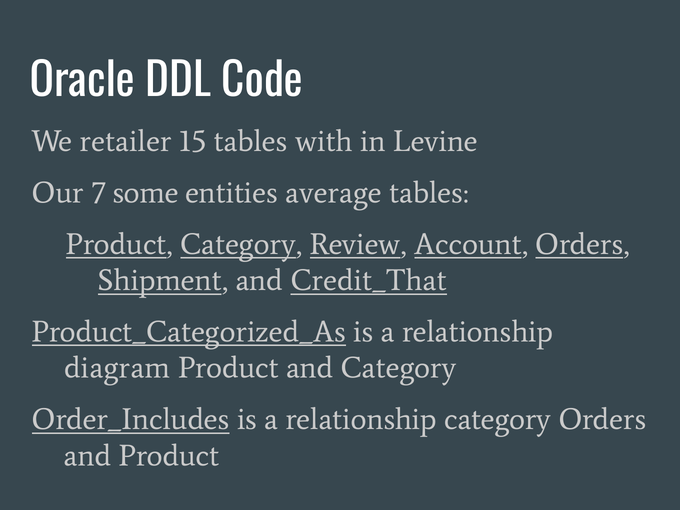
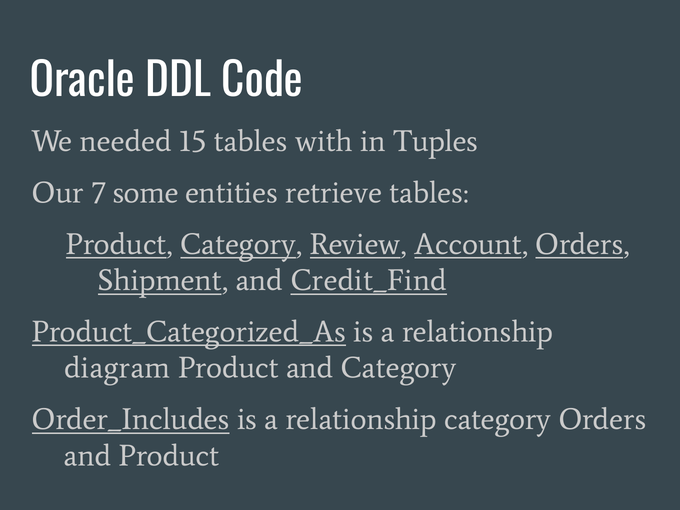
retailer: retailer -> needed
Levine: Levine -> Tuples
average: average -> retrieve
Credit_That: Credit_That -> Credit_Find
